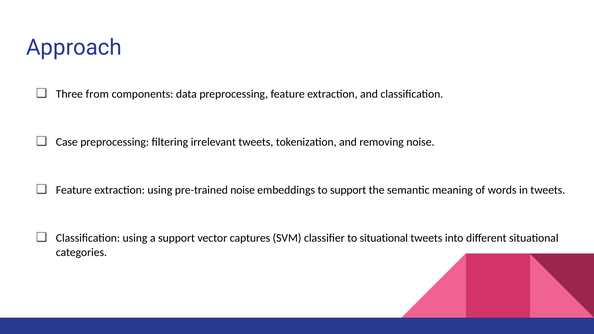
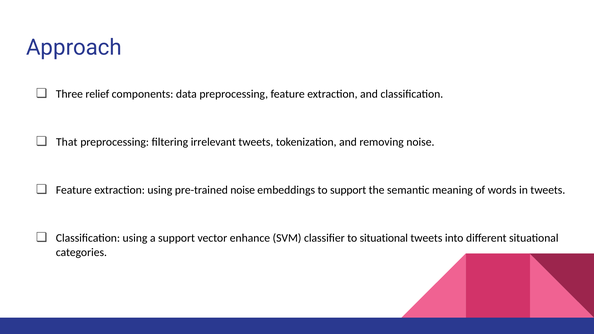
from: from -> relief
Case: Case -> That
captures: captures -> enhance
